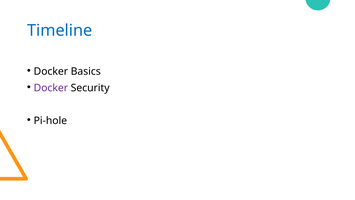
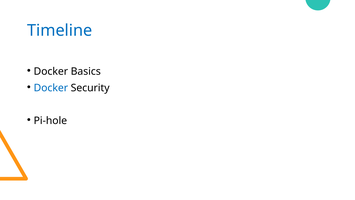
Docker at (51, 88) colour: purple -> blue
